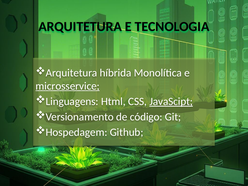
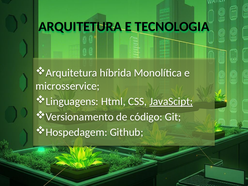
microsservice underline: present -> none
